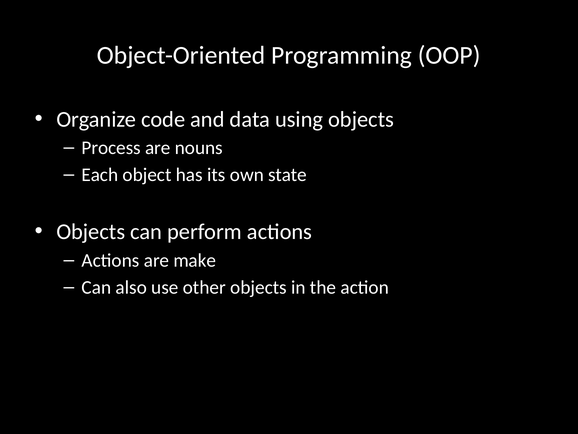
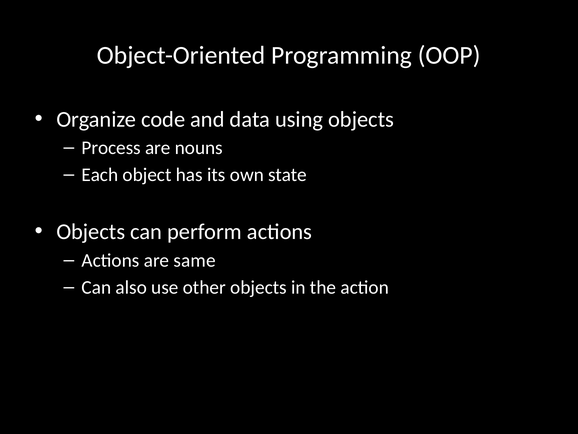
make: make -> same
